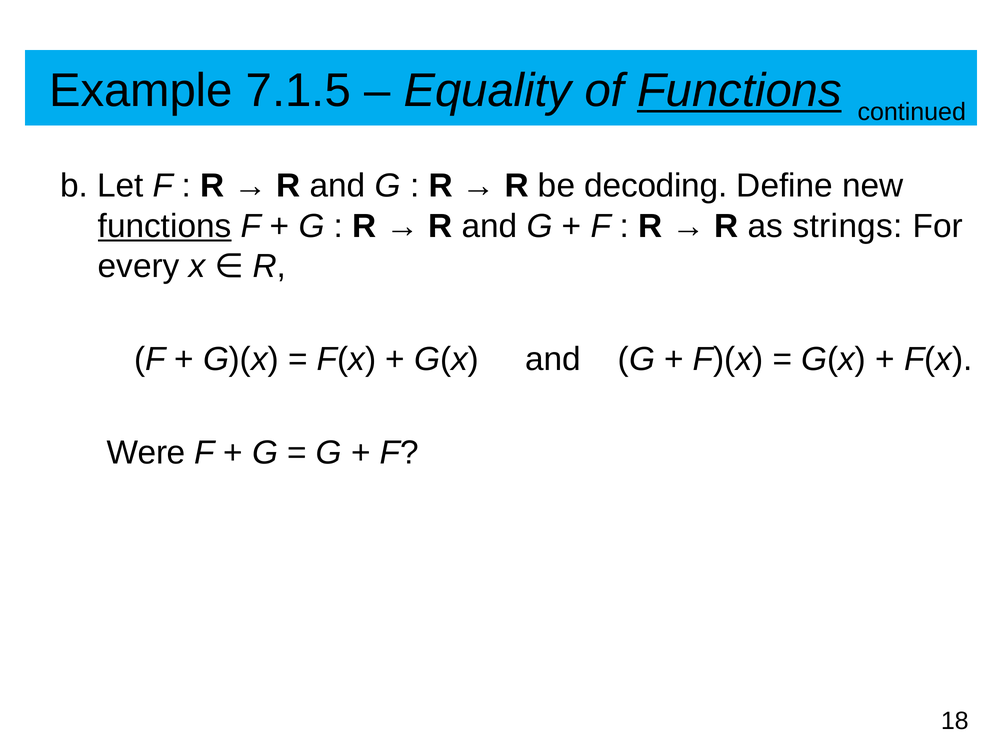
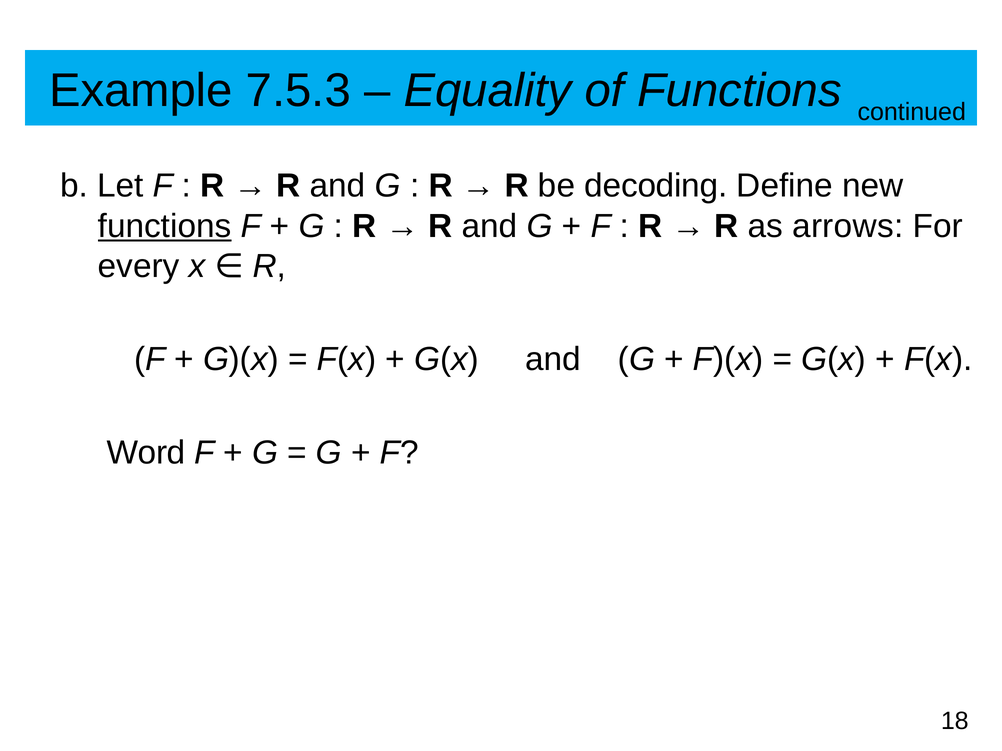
7.1.5: 7.1.5 -> 7.5.3
Functions at (739, 91) underline: present -> none
strings: strings -> arrows
Were: Were -> Word
